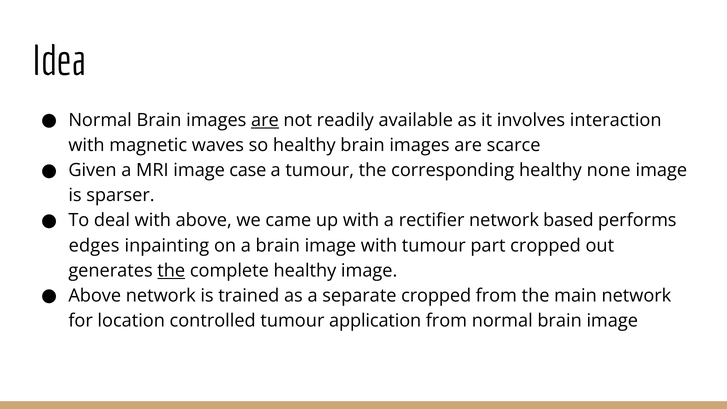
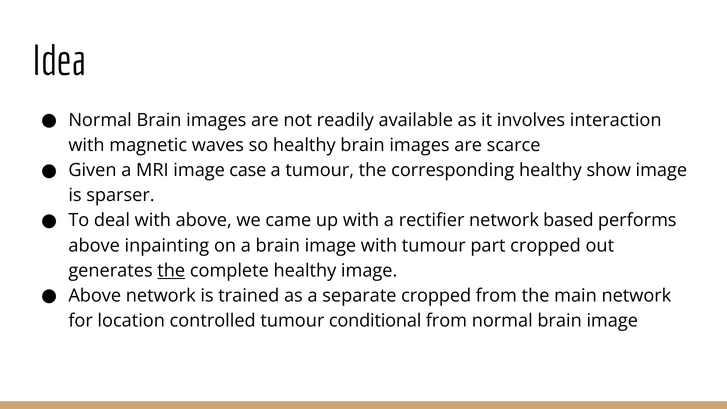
are at (265, 120) underline: present -> none
none: none -> show
edges at (94, 245): edges -> above
application: application -> conditional
